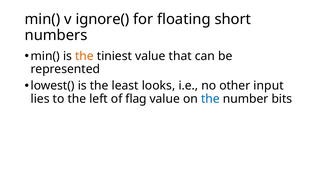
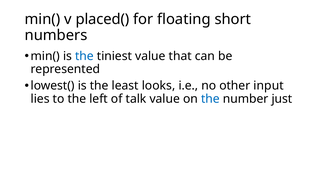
ignore(: ignore( -> placed(
the at (84, 56) colour: orange -> blue
flag: flag -> talk
bits: bits -> just
